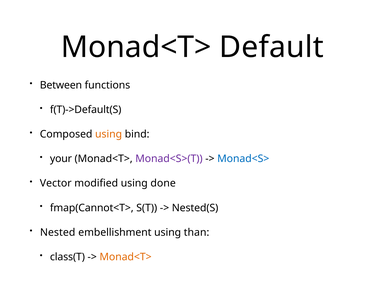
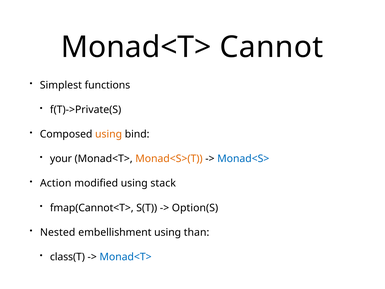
Default: Default -> Cannot
Between: Between -> Simplest
f(T)->Default(S: f(T)->Default(S -> f(T)->Private(S
Monad<S>(T colour: purple -> orange
Vector: Vector -> Action
done: done -> stack
Nested(S: Nested(S -> Option(S
Monad<T> at (126, 257) colour: orange -> blue
